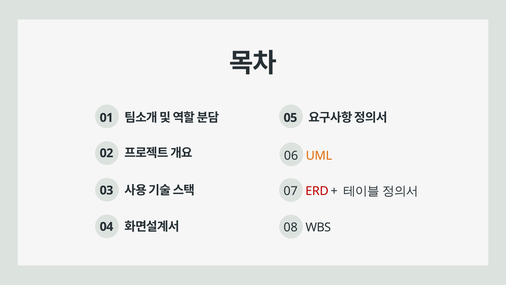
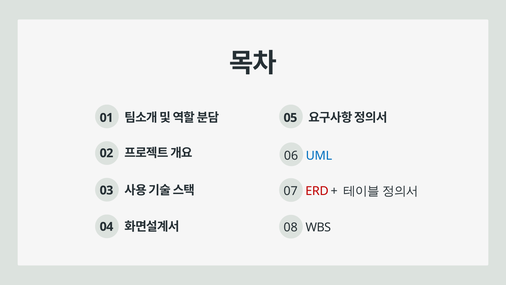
UML colour: orange -> blue
